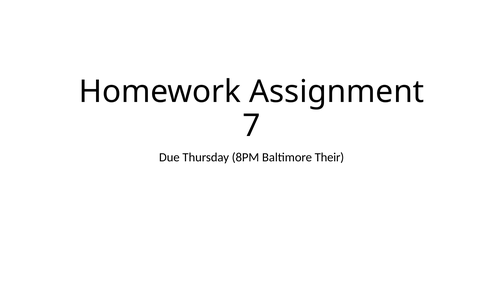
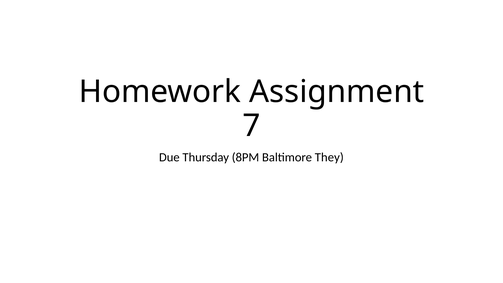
Their: Their -> They
